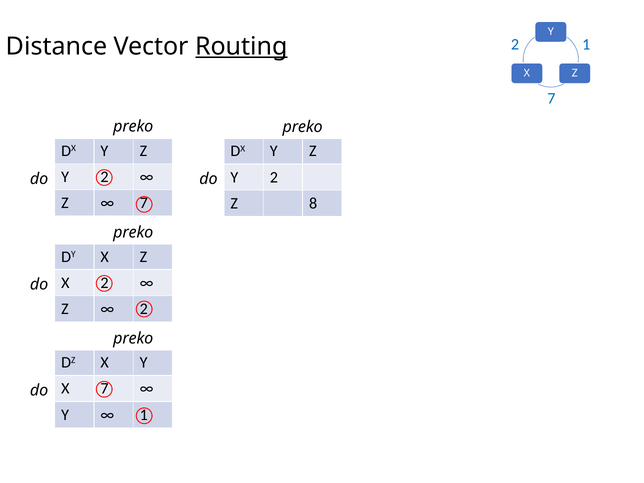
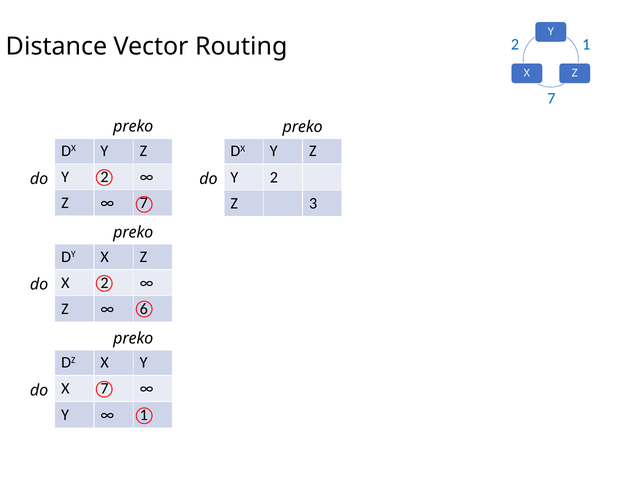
Routing underline: present -> none
8: 8 -> 3
2 at (144, 309): 2 -> 6
